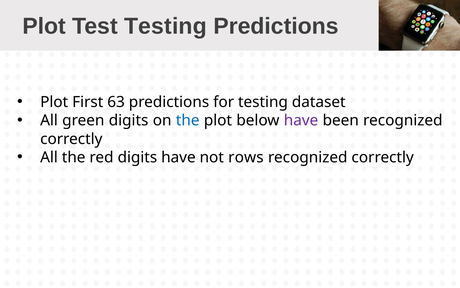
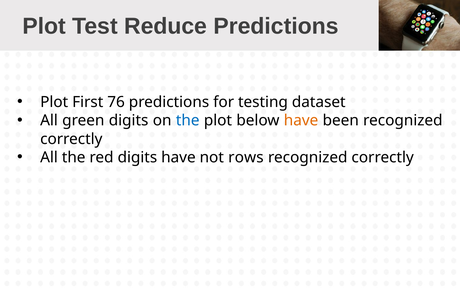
Test Testing: Testing -> Reduce
63: 63 -> 76
have at (301, 120) colour: purple -> orange
